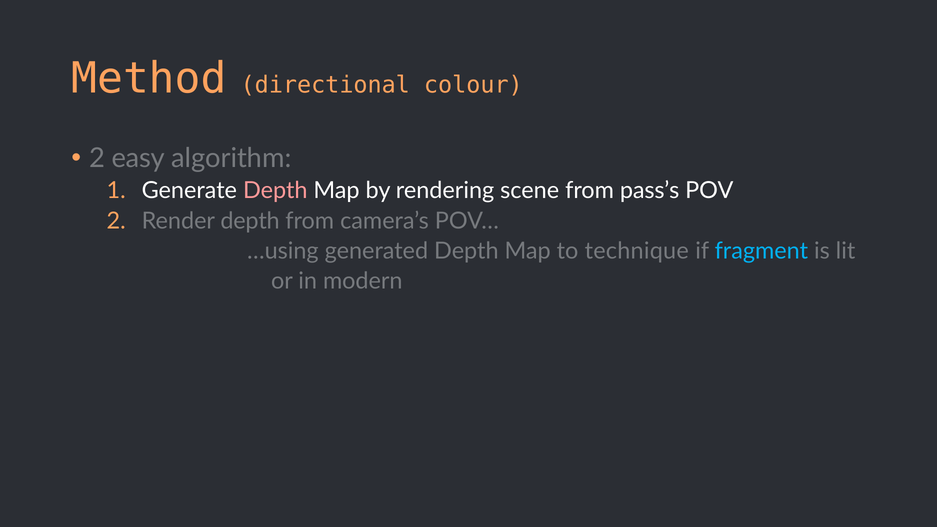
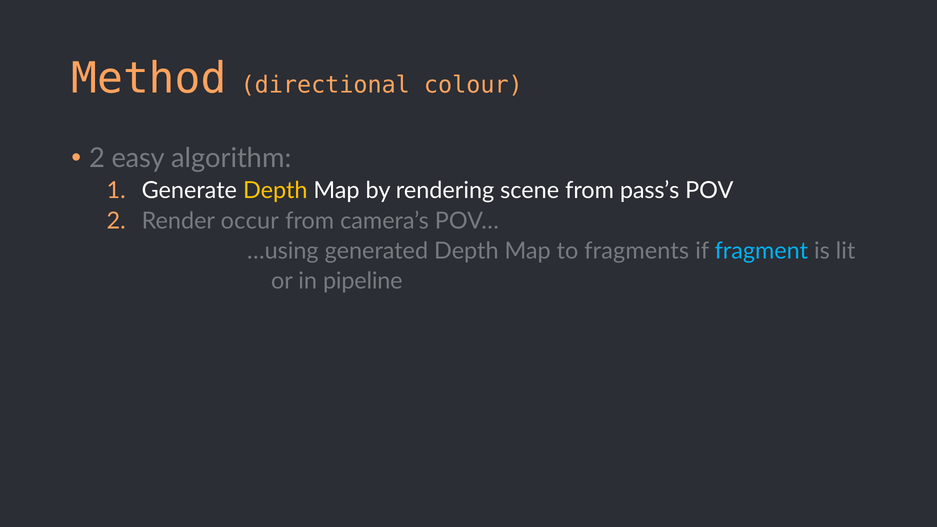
Depth at (275, 191) colour: pink -> yellow
Render depth: depth -> occur
technique: technique -> fragments
modern: modern -> pipeline
